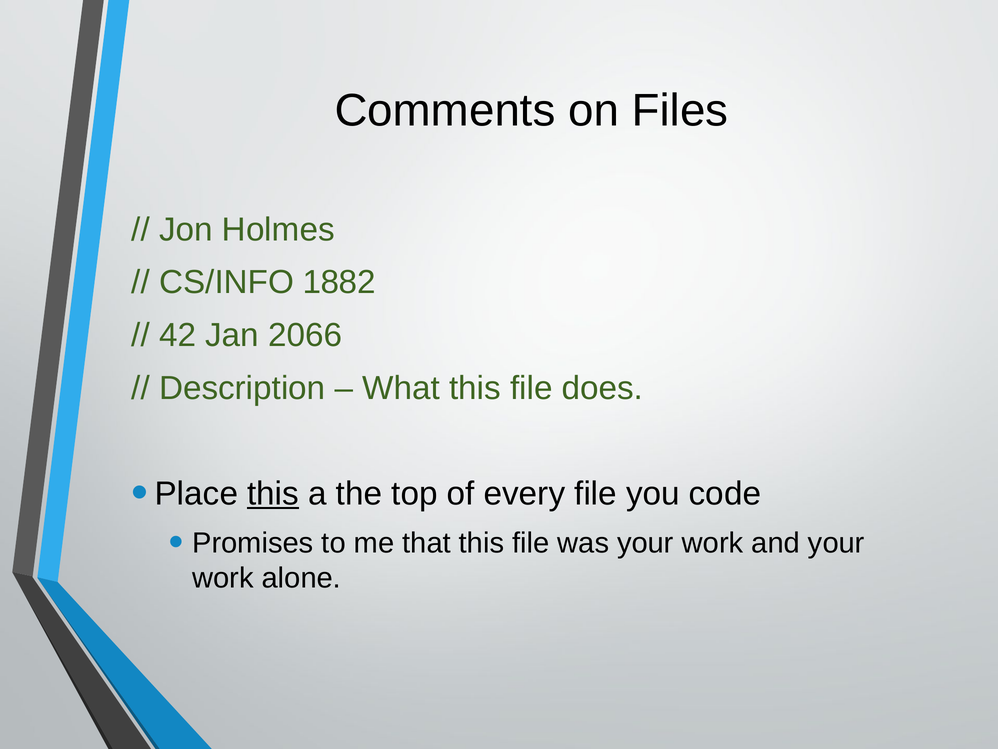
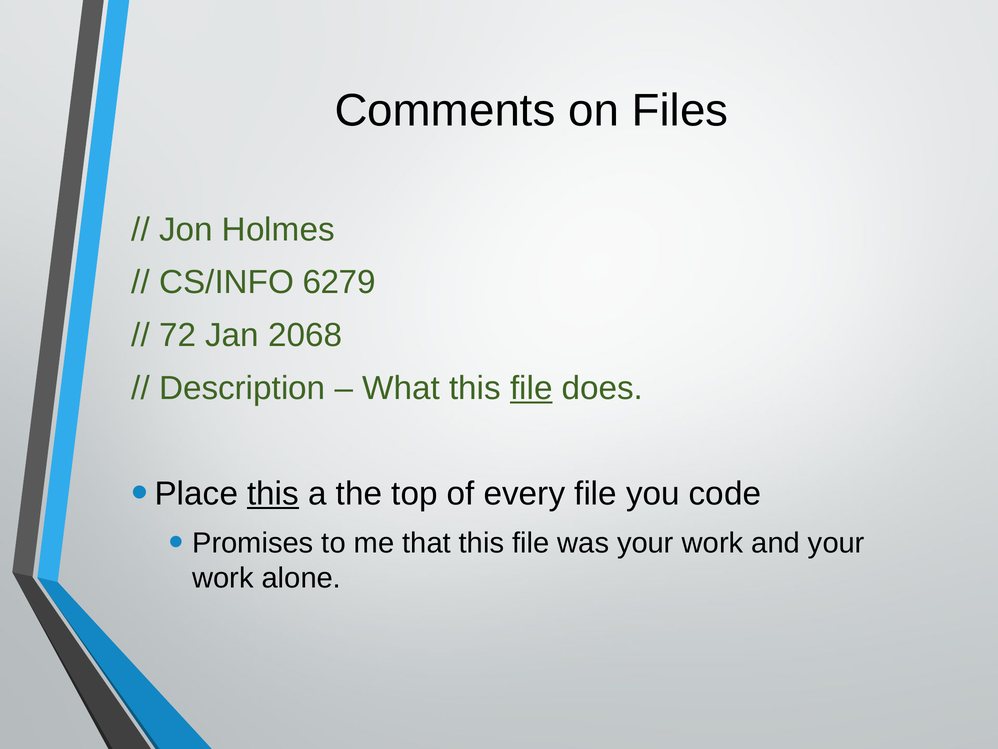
1882: 1882 -> 6279
42: 42 -> 72
2066: 2066 -> 2068
file at (531, 388) underline: none -> present
